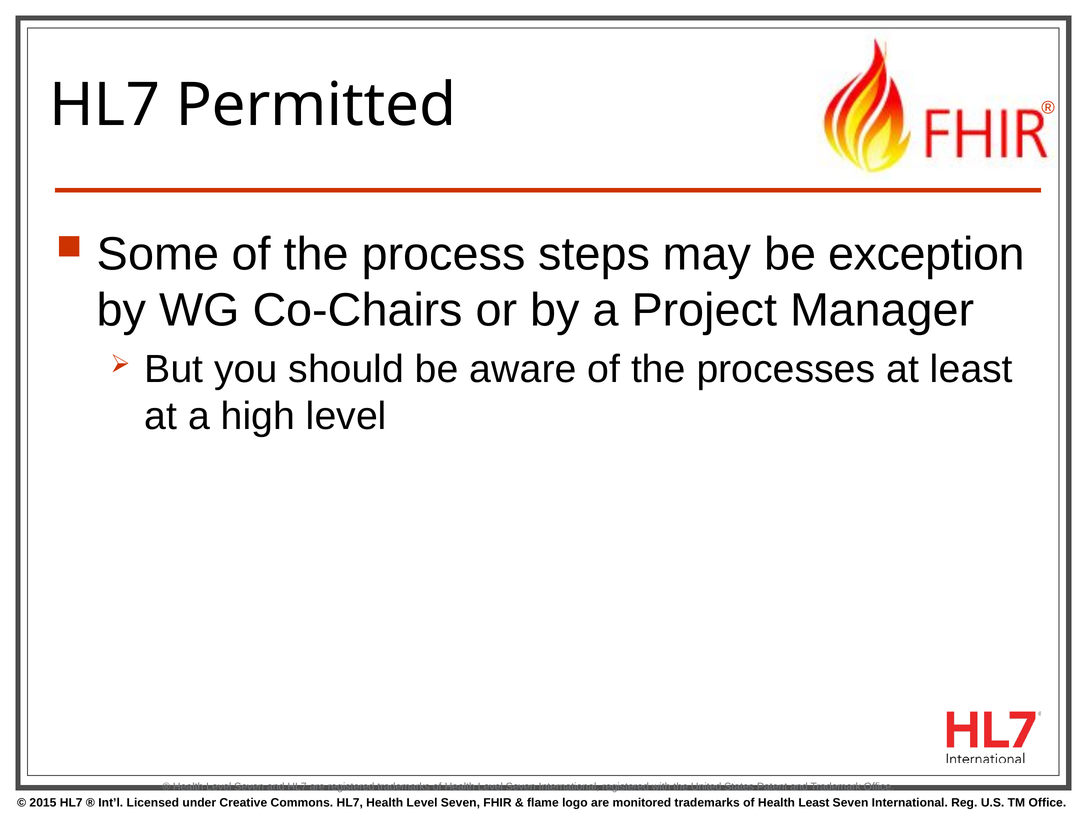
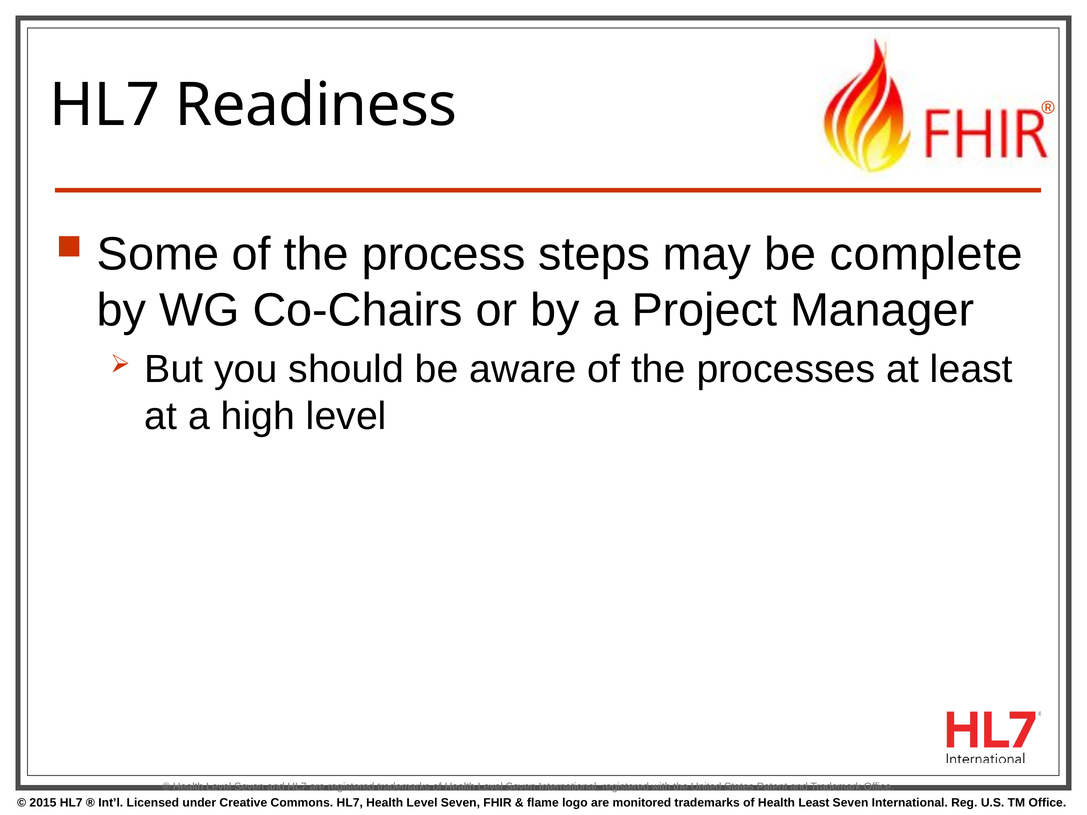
Permitted: Permitted -> Readiness
exception: exception -> complete
